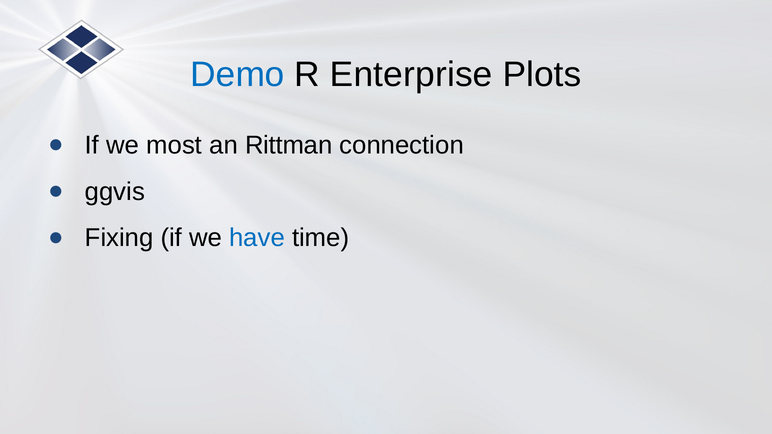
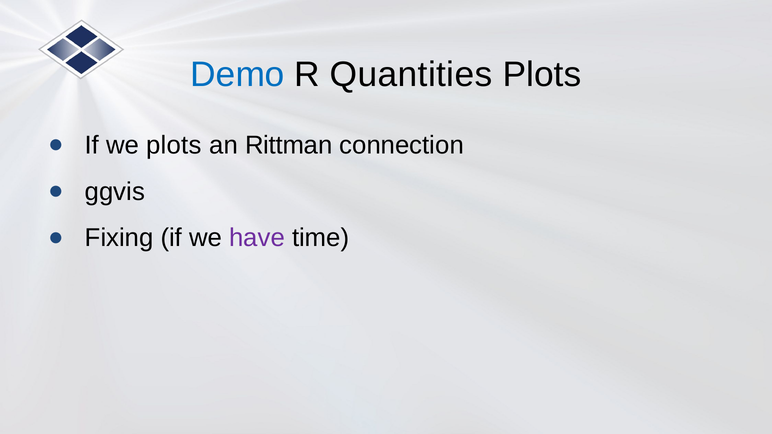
Enterprise: Enterprise -> Quantities
we most: most -> plots
have colour: blue -> purple
